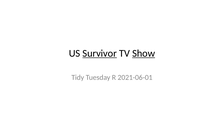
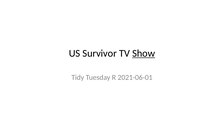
Survivor underline: present -> none
